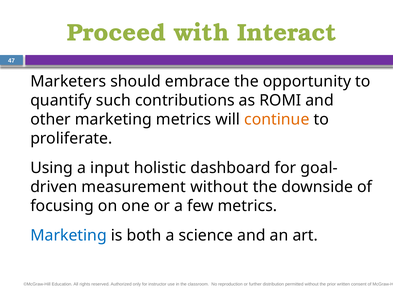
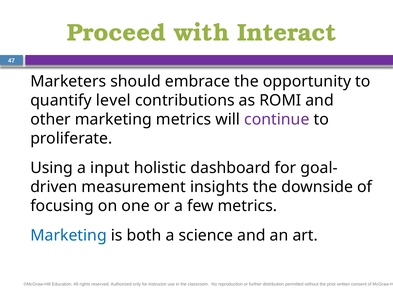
such: such -> level
continue colour: orange -> purple
measurement without: without -> insights
